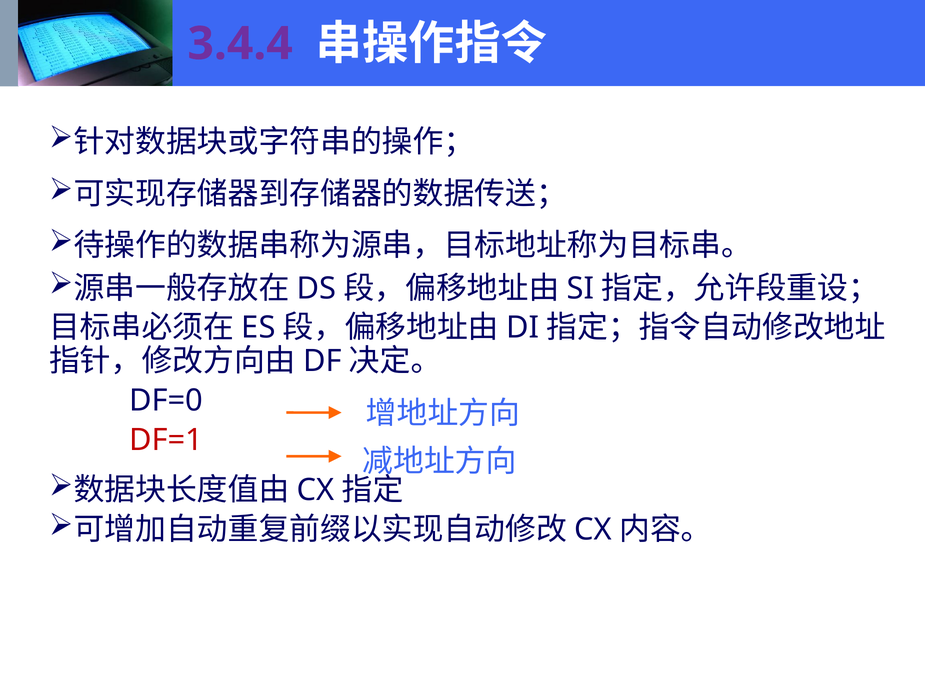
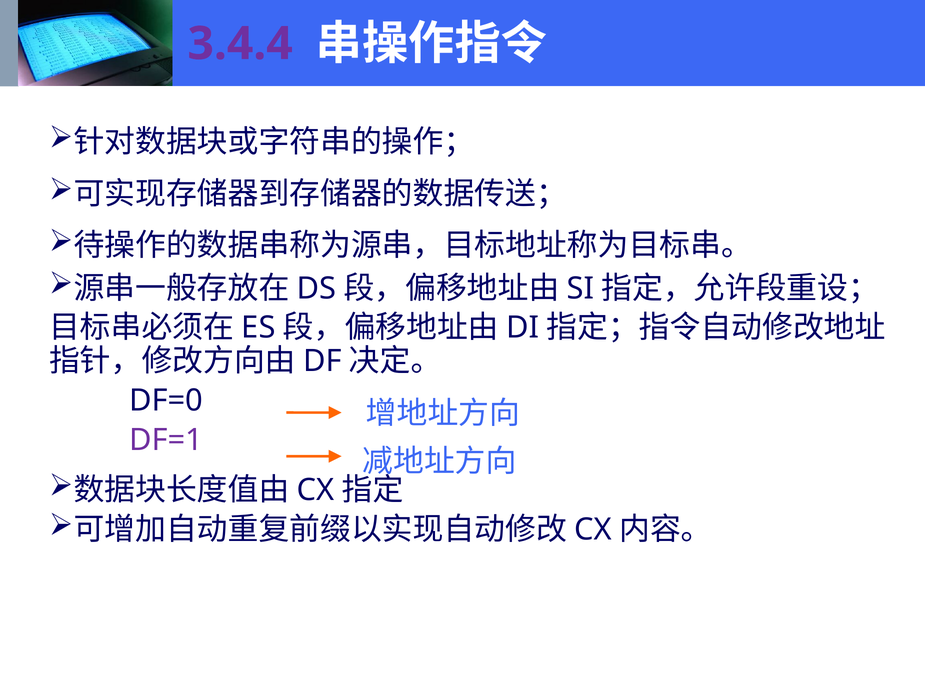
DF=1 colour: red -> purple
